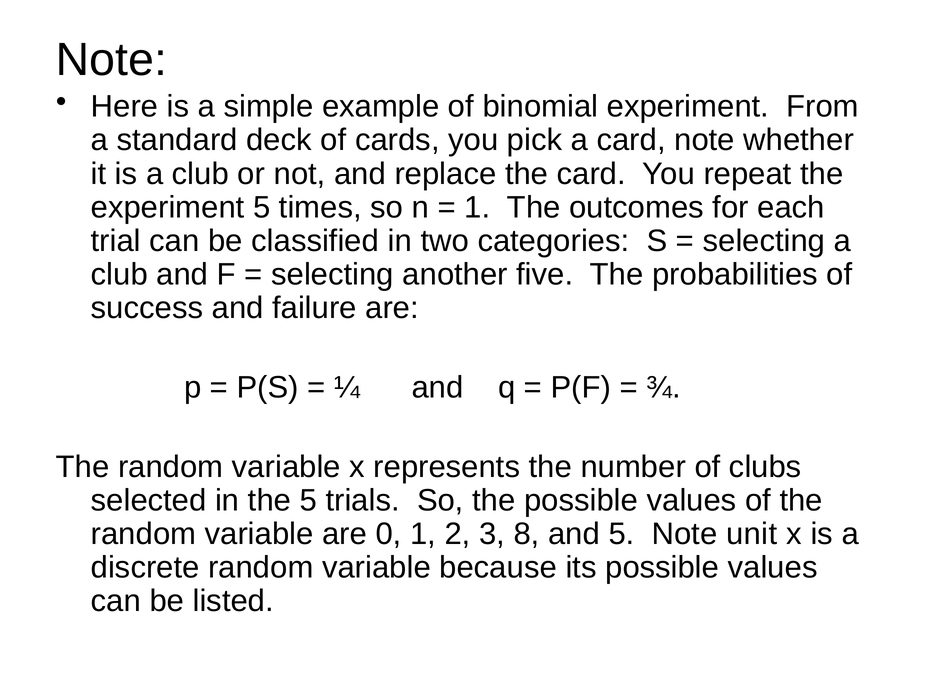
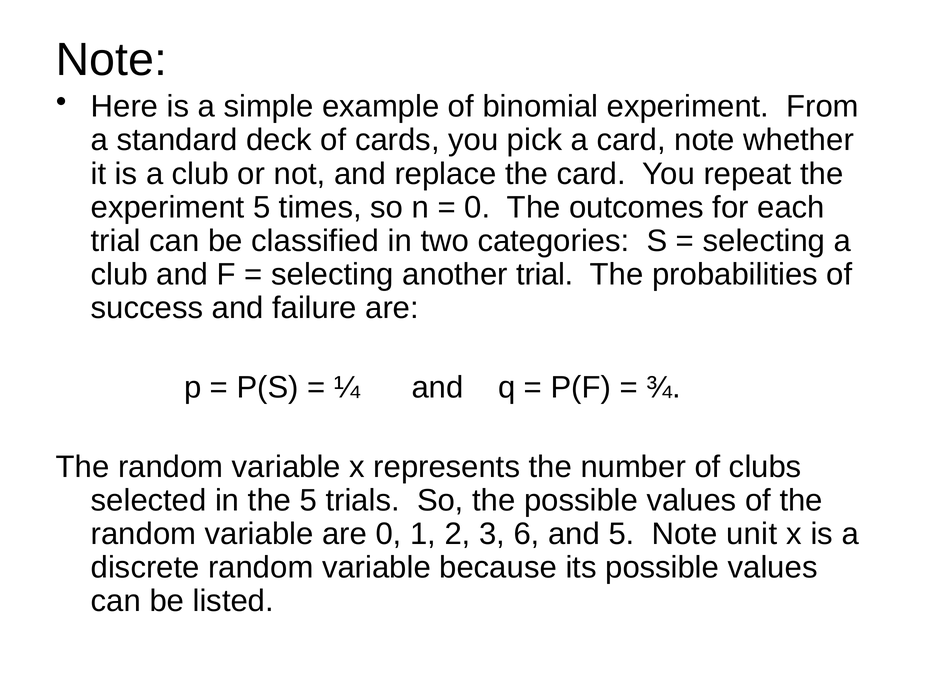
1 at (477, 207): 1 -> 0
another five: five -> trial
8: 8 -> 6
